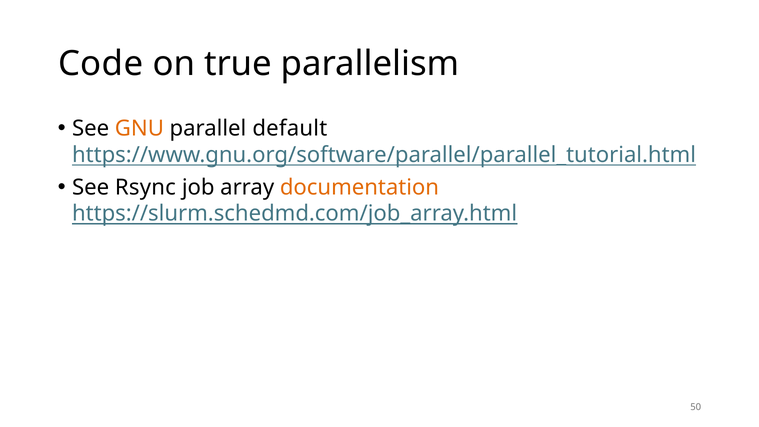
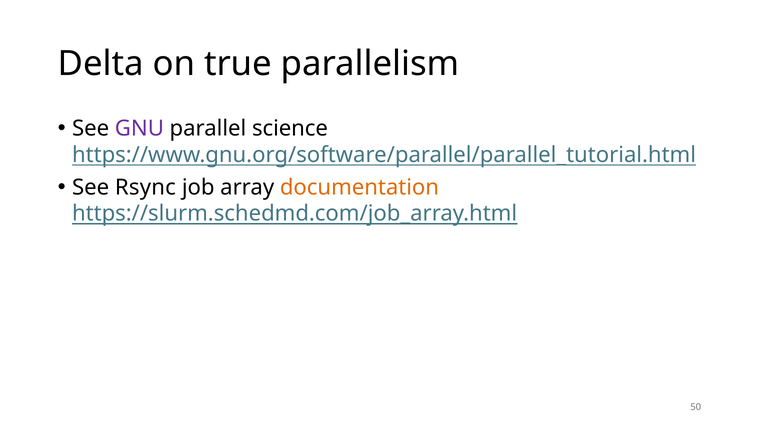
Code: Code -> Delta
GNU colour: orange -> purple
default: default -> science
